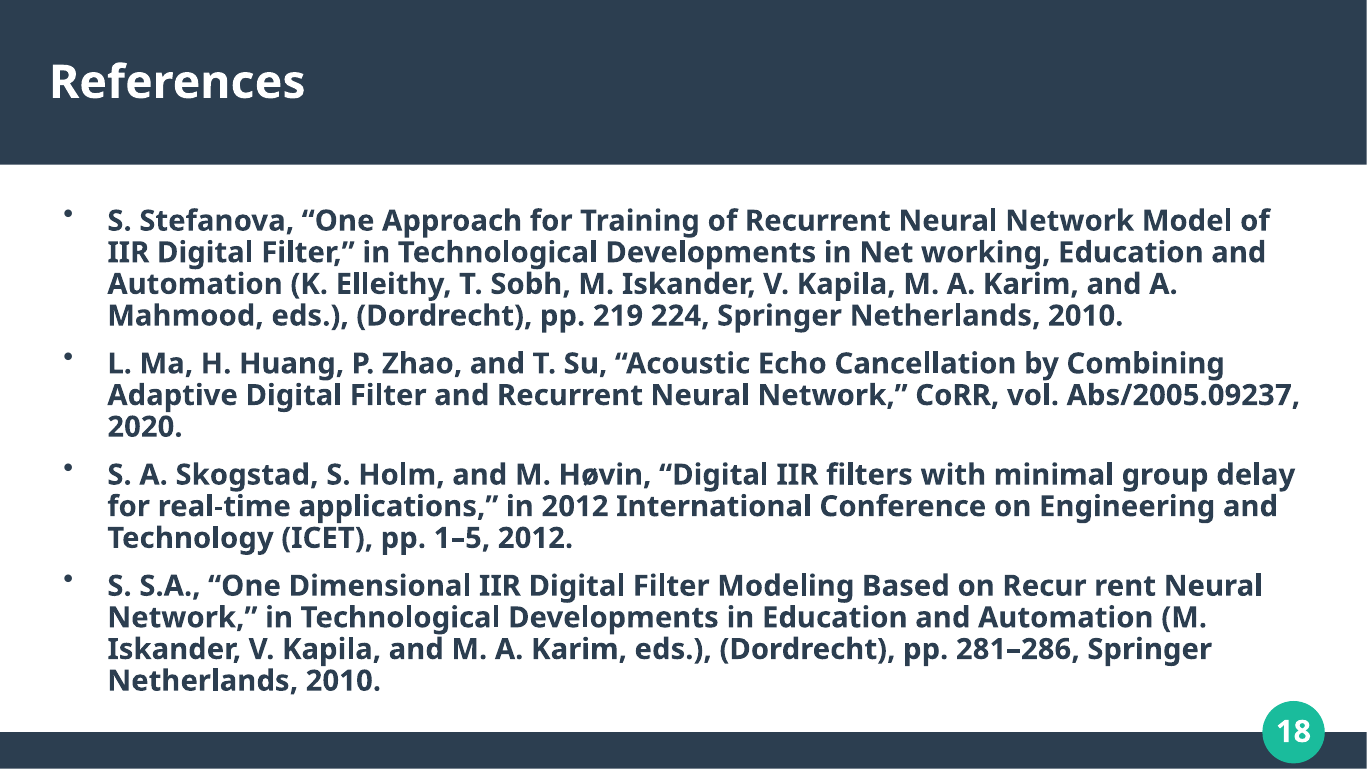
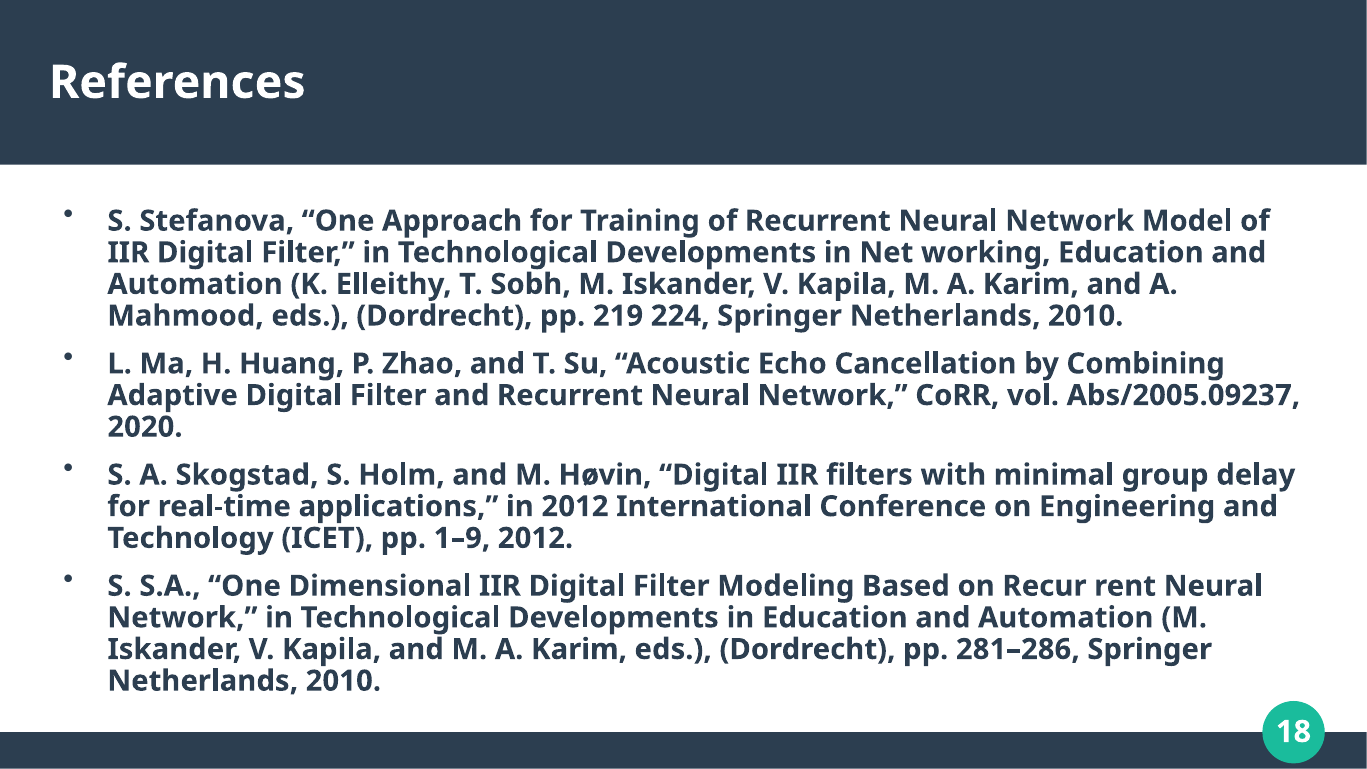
1–5: 1–5 -> 1–9
